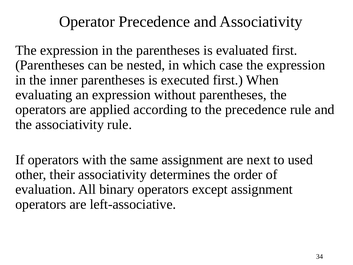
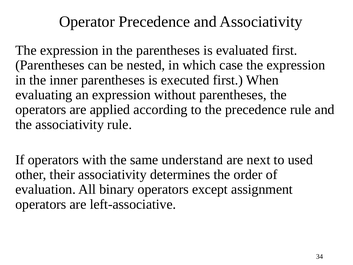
same assignment: assignment -> understand
